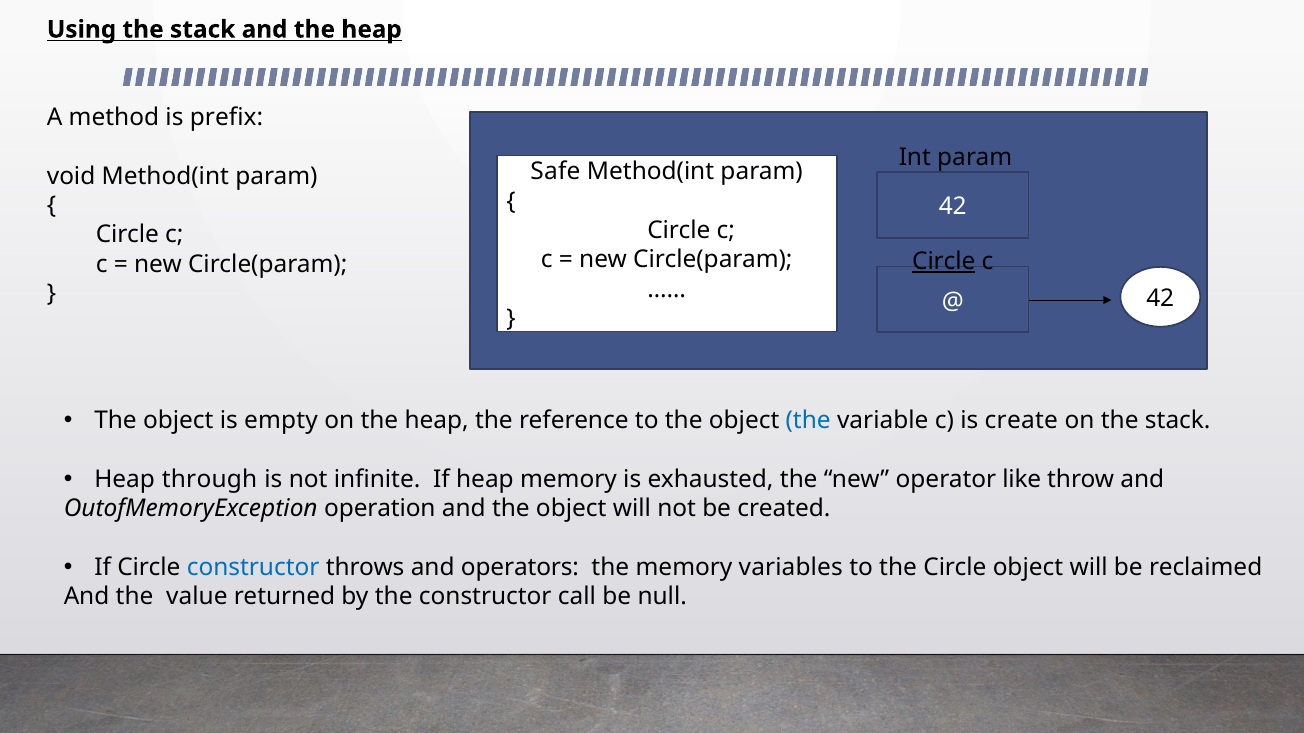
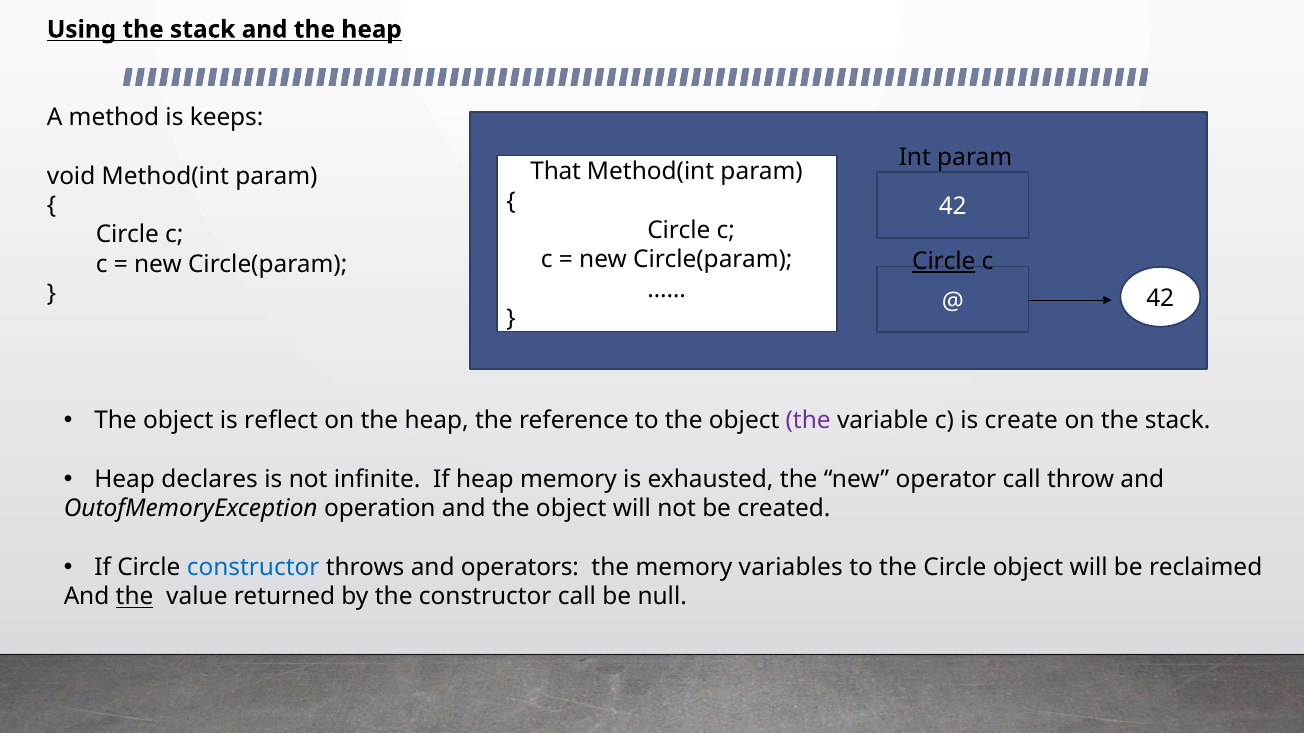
prefix: prefix -> keeps
Safe: Safe -> That
empty: empty -> reflect
the at (808, 421) colour: blue -> purple
through: through -> declares
operator like: like -> call
the at (135, 597) underline: none -> present
